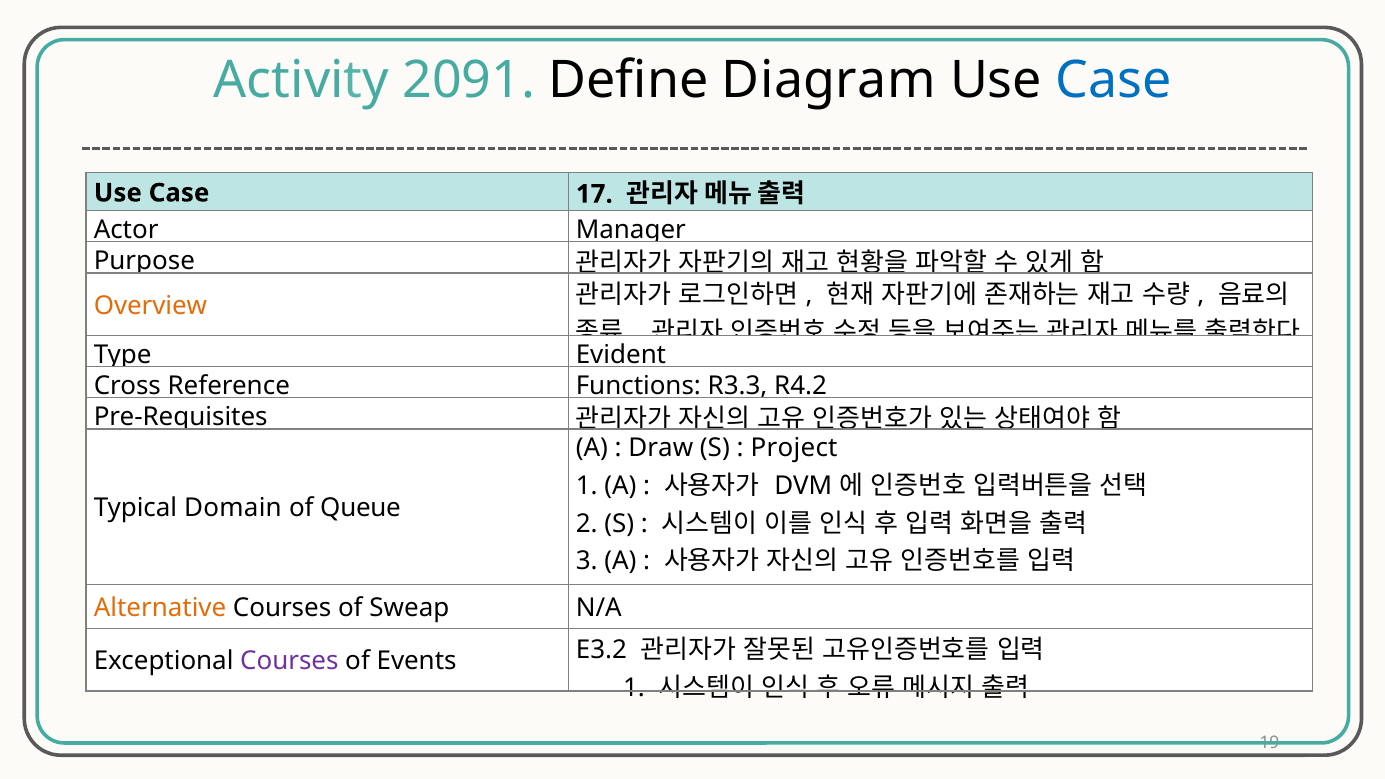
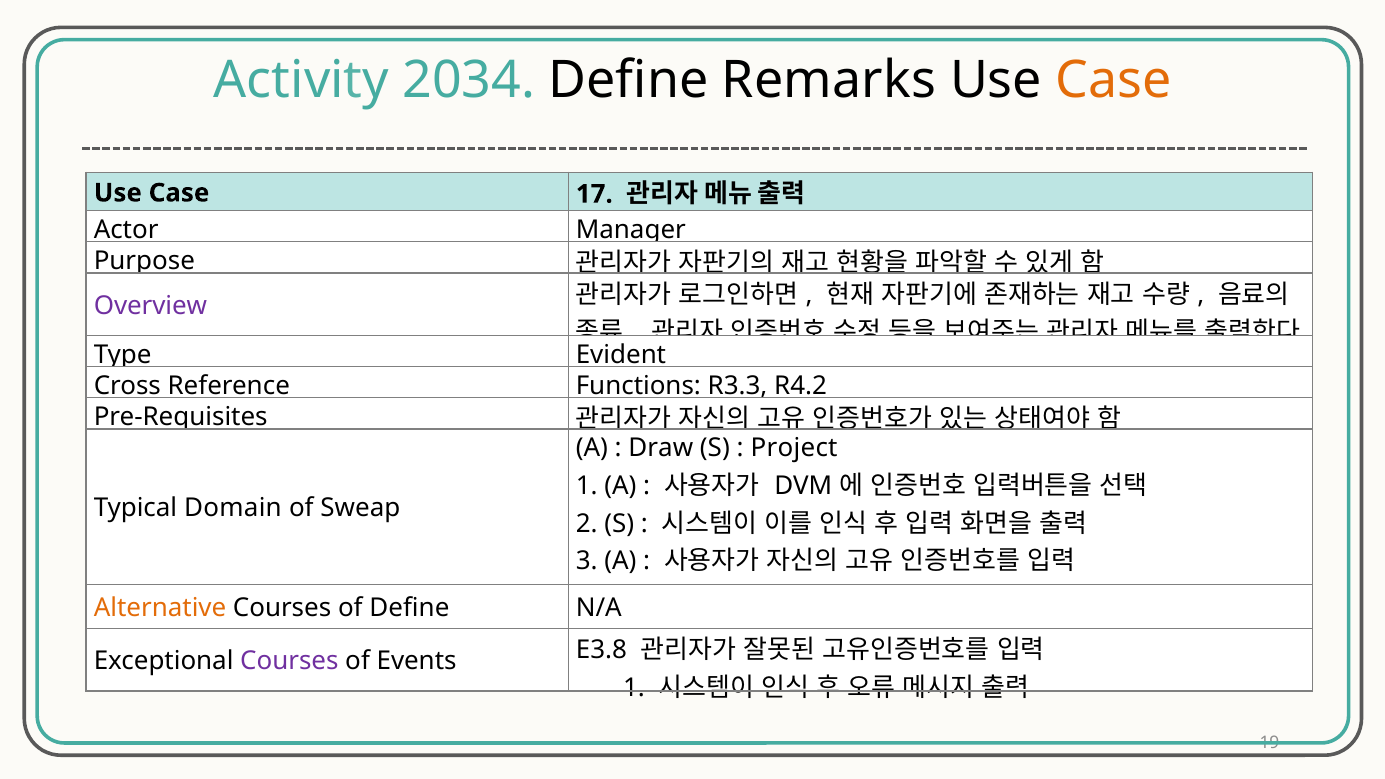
2091: 2091 -> 2034
Diagram: Diagram -> Remarks
Case at (1114, 81) colour: blue -> orange
Overview colour: orange -> purple
Queue: Queue -> Sweap
of Sweap: Sweap -> Define
E3.2: E3.2 -> E3.8
